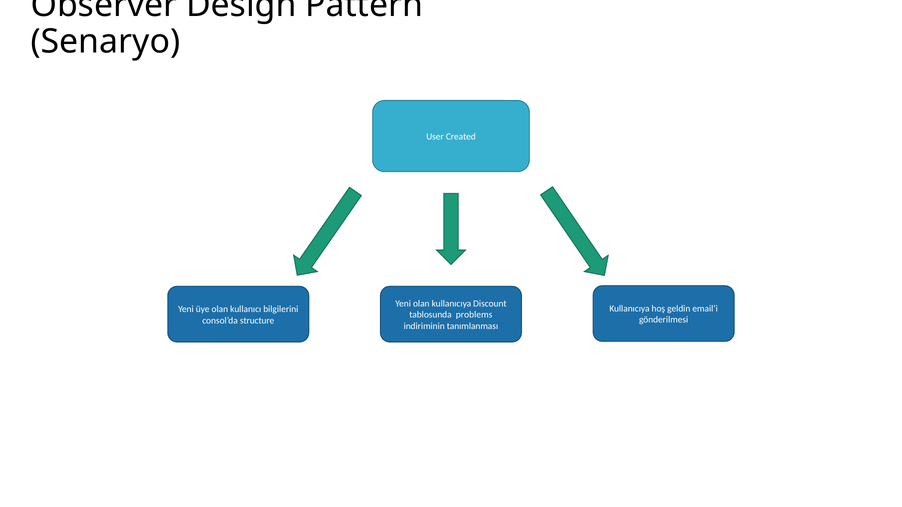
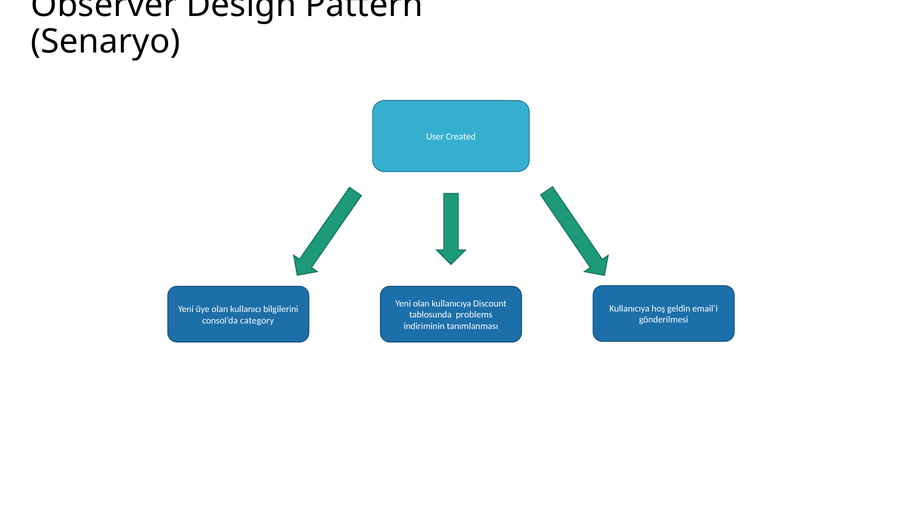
structure: structure -> category
